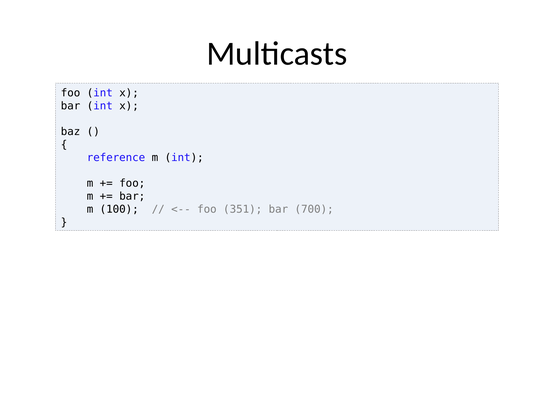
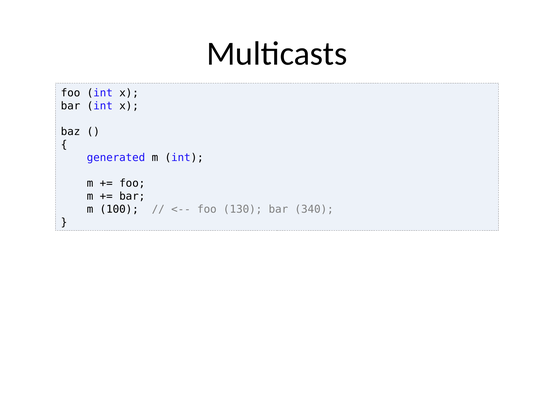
reference: reference -> generated
351: 351 -> 130
700: 700 -> 340
